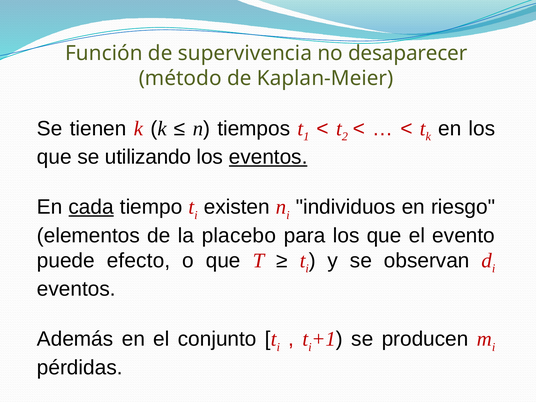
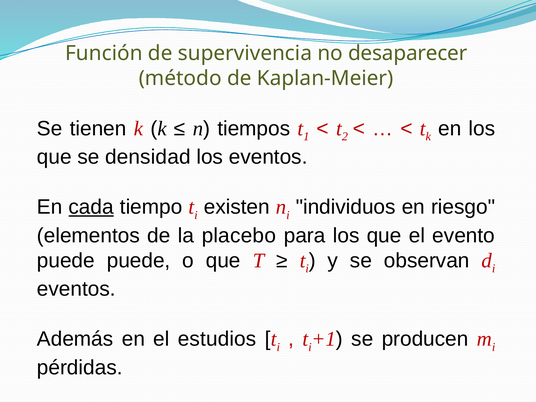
utilizando: utilizando -> densidad
eventos at (268, 157) underline: present -> none
puede efecto: efecto -> puede
conjunto: conjunto -> estudios
